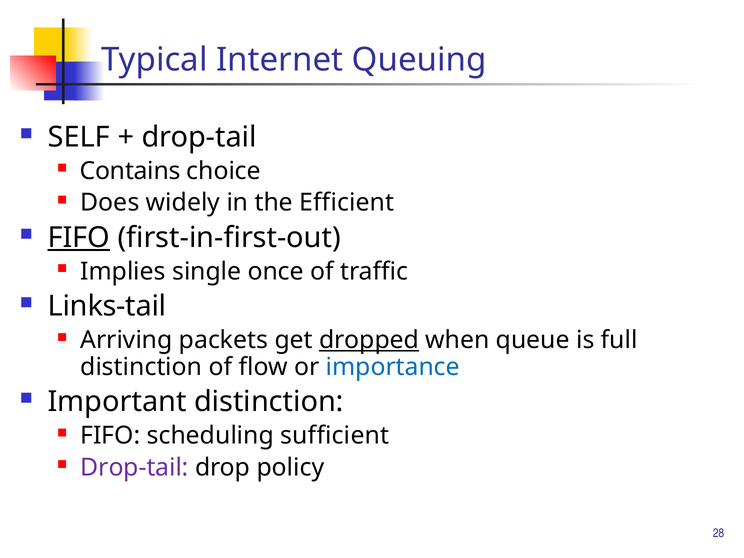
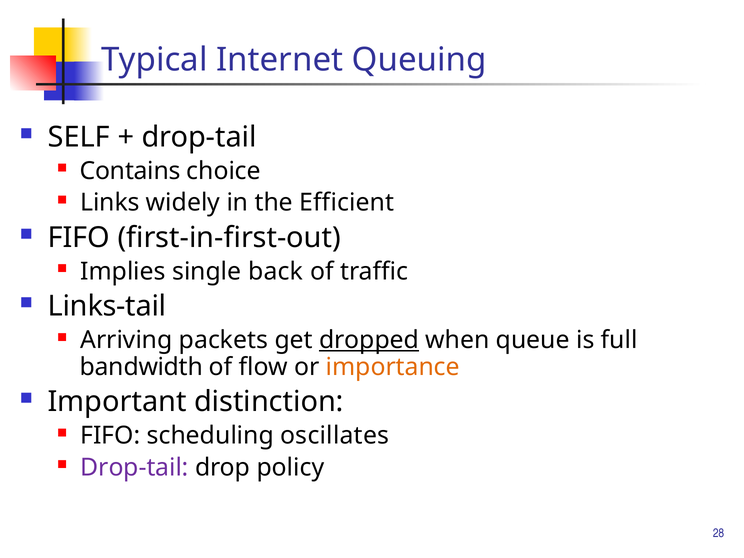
Does: Does -> Links
FIFO at (79, 237) underline: present -> none
once: once -> back
distinction at (141, 367): distinction -> bandwidth
importance colour: blue -> orange
sufficient: sufficient -> oscillates
